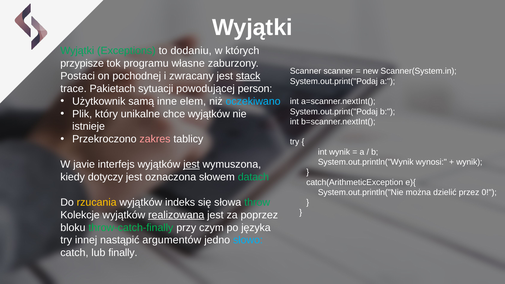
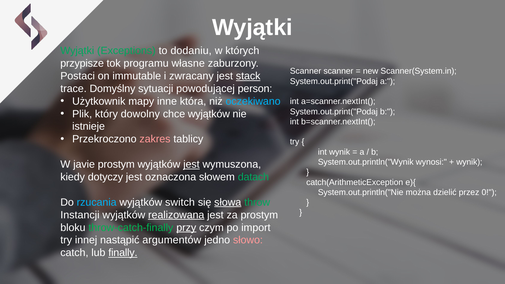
pochodnej: pochodnej -> immutable
Pakietach: Pakietach -> Domyślny
samą: samą -> mapy
elem: elem -> która
unikalne: unikalne -> dowolny
javie interfejs: interfejs -> prostym
rzucania colour: yellow -> light blue
indeks: indeks -> switch
słowa underline: none -> present
Kolekcje: Kolekcje -> Instancji
za poprzez: poprzez -> prostym
przy underline: none -> present
języka: języka -> import
słowo colour: light blue -> pink
finally underline: none -> present
